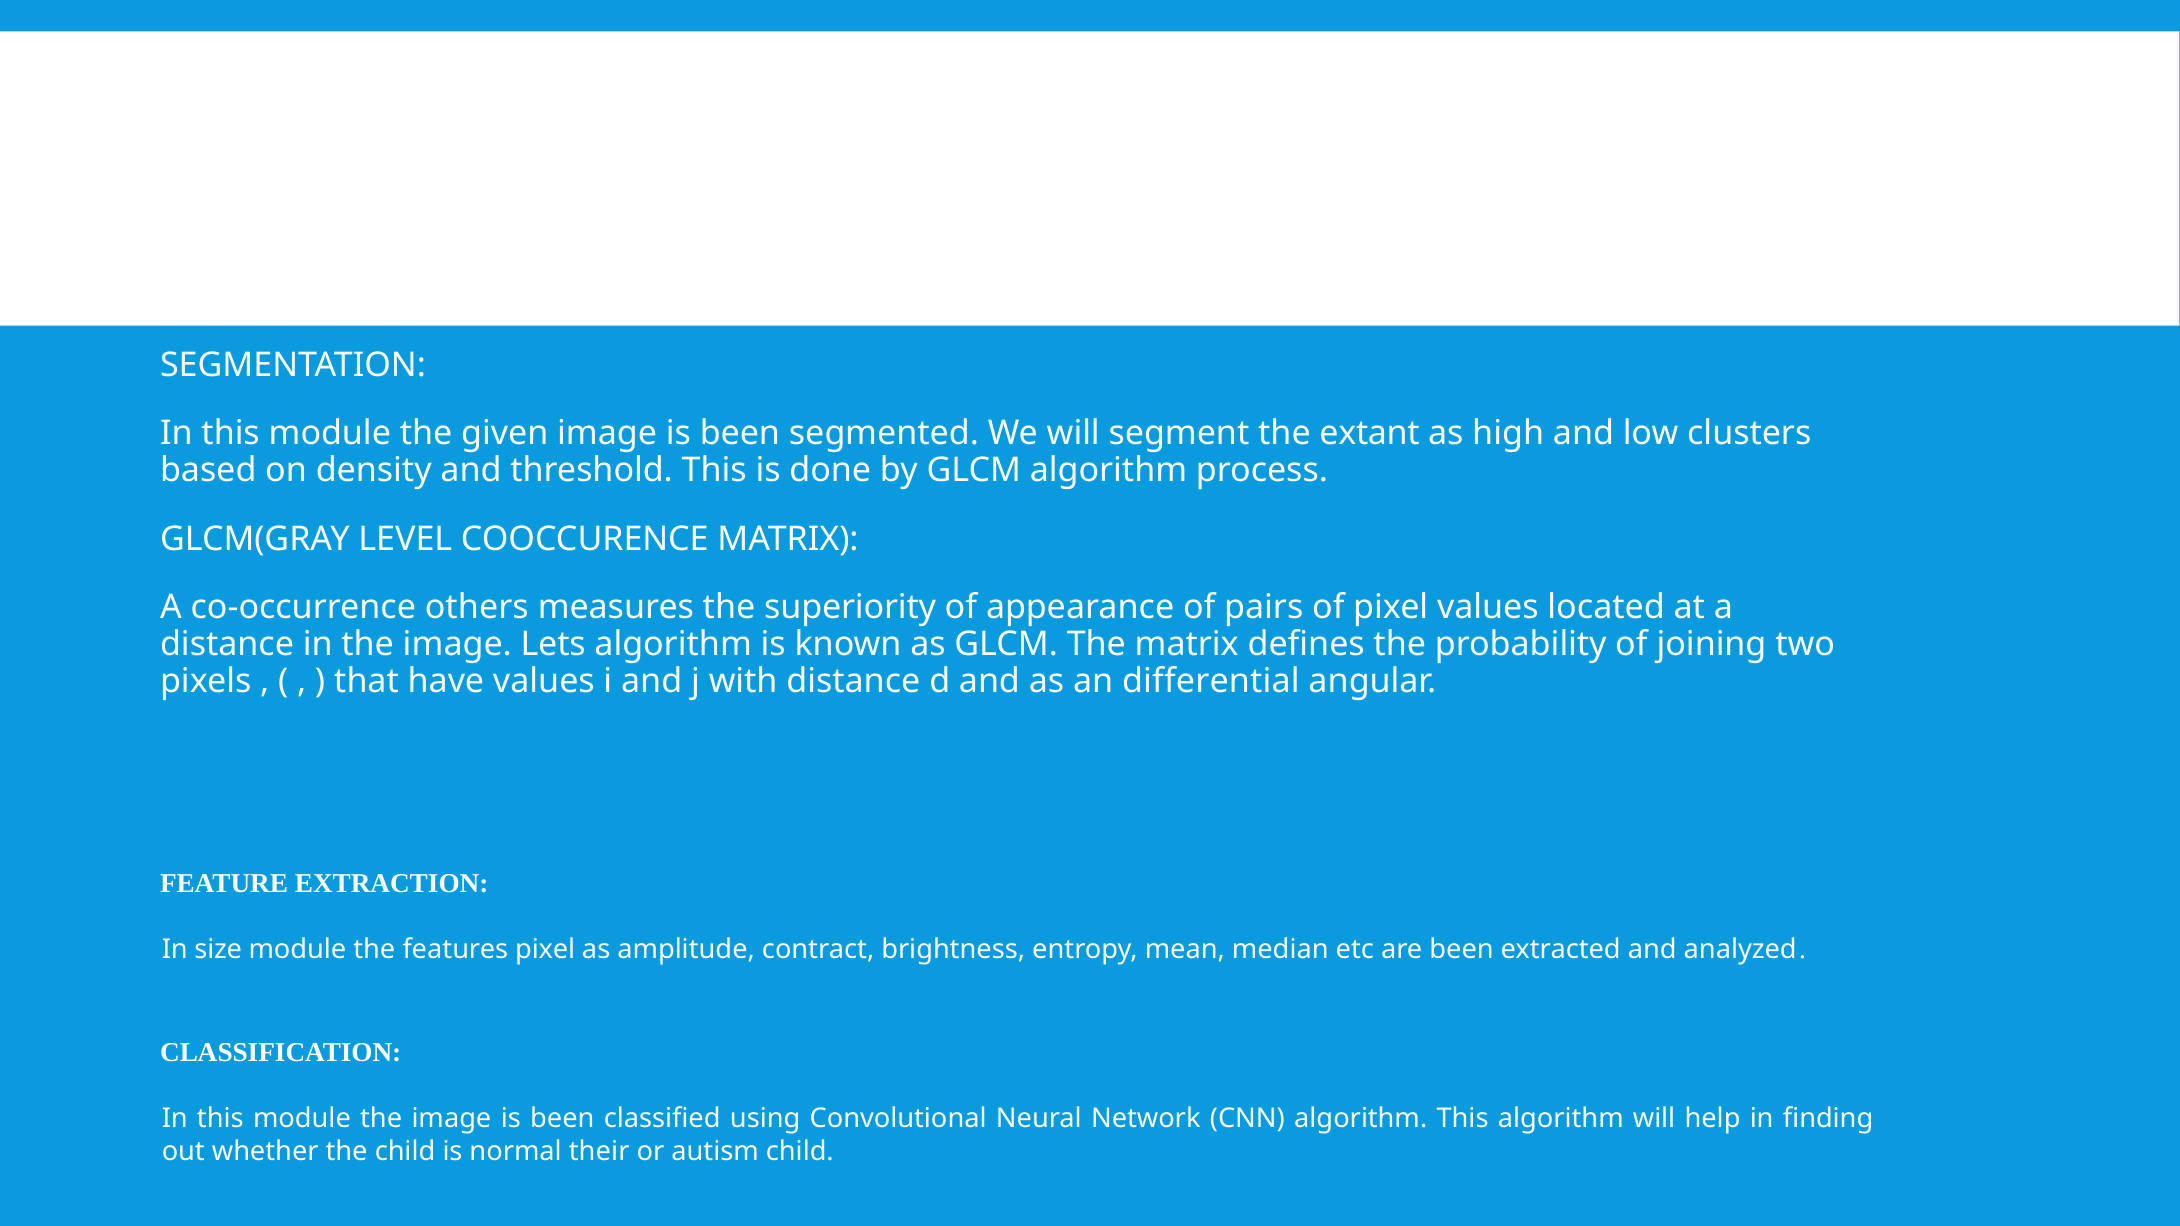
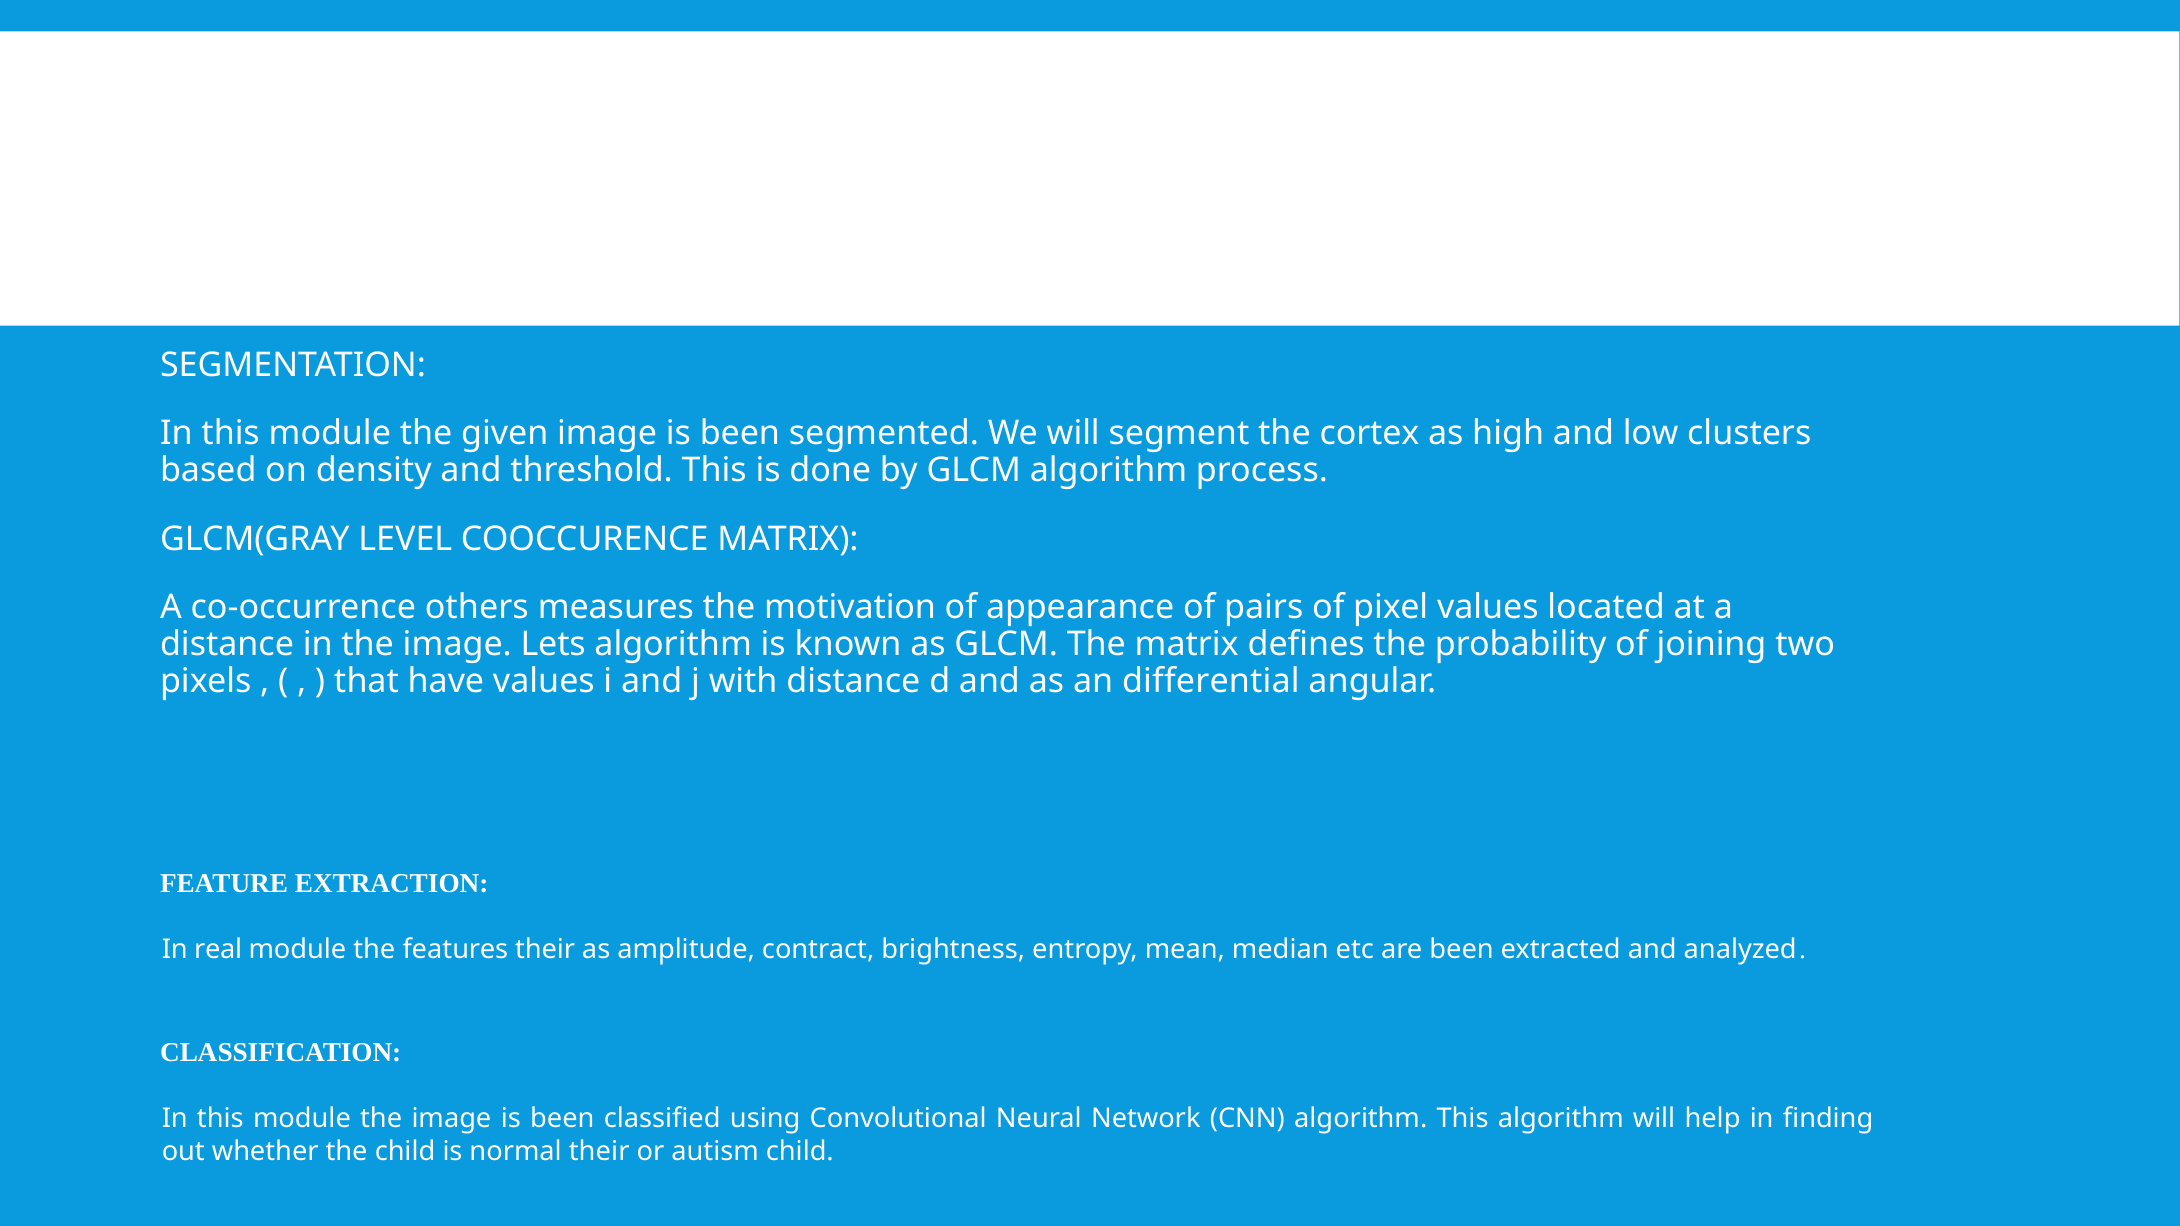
extant: extant -> cortex
superiority: superiority -> motivation
size: size -> real
features pixel: pixel -> their
